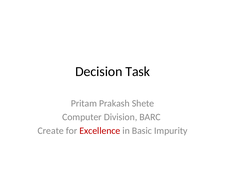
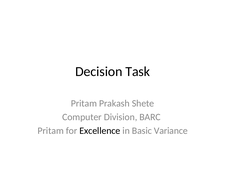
Create at (51, 131): Create -> Pritam
Excellence colour: red -> black
Impurity: Impurity -> Variance
